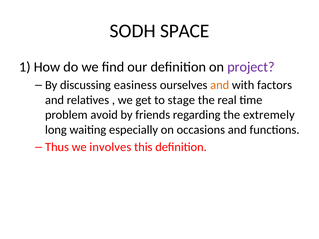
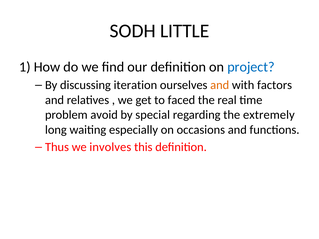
SPACE: SPACE -> LITTLE
project colour: purple -> blue
easiness: easiness -> iteration
stage: stage -> faced
friends: friends -> special
